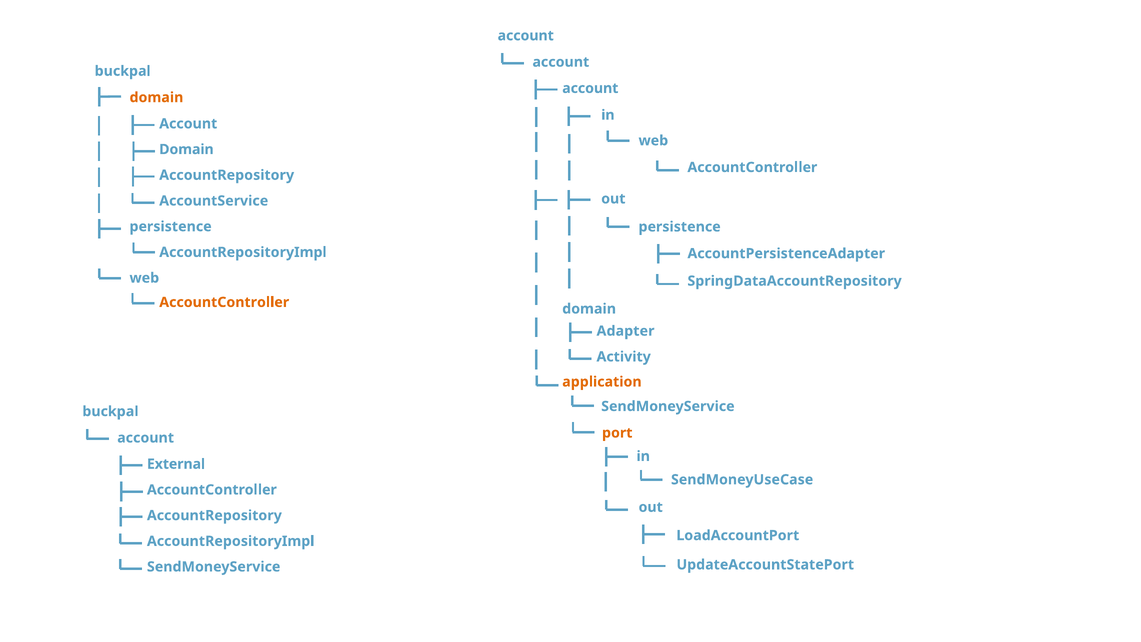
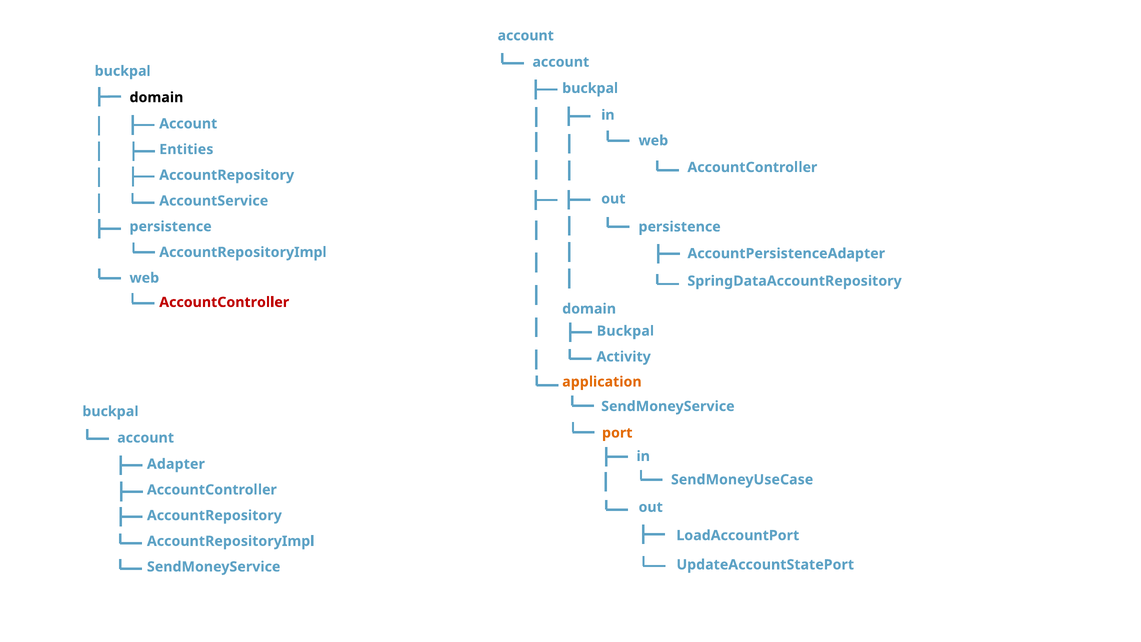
account at (590, 88): account -> buckpal
domain at (156, 97) colour: orange -> black
Domain at (186, 149): Domain -> Entities
AccountController at (224, 302) colour: orange -> red
Adapter at (626, 331): Adapter -> Buckpal
External: External -> Adapter
